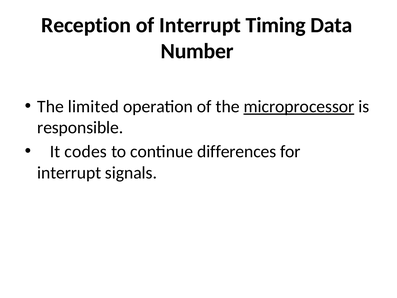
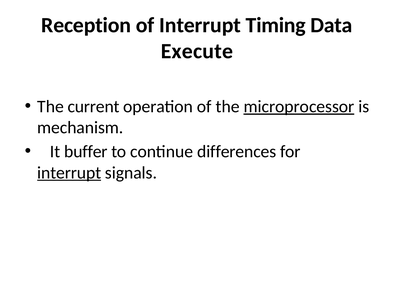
Number: Number -> Execute
limited: limited -> current
responsible: responsible -> mechanism
codes: codes -> buffer
interrupt at (69, 173) underline: none -> present
